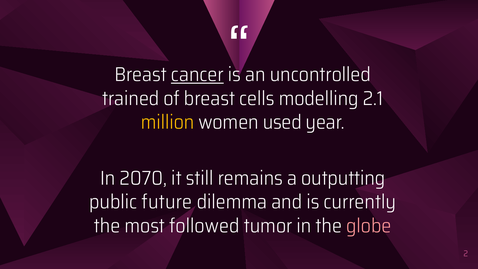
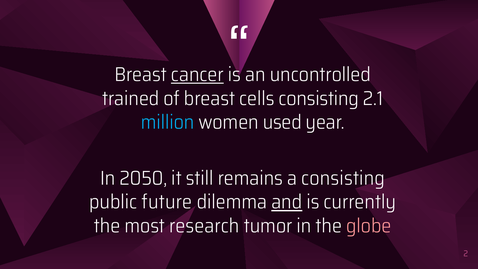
cells modelling: modelling -> consisting
million colour: yellow -> light blue
2070: 2070 -> 2050
a outputting: outputting -> consisting
and underline: none -> present
followed: followed -> research
